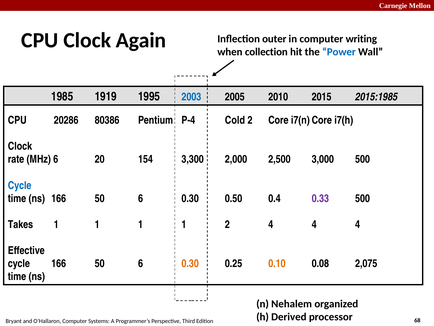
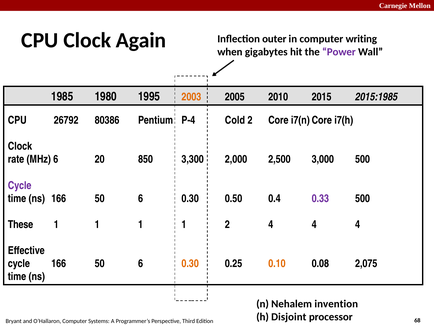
collection: collection -> gigabytes
Power colour: blue -> purple
1919: 1919 -> 1980
2003 colour: blue -> orange
20286: 20286 -> 26792
154: 154 -> 850
Cycle at (20, 185) colour: blue -> purple
Takes: Takes -> These
organized: organized -> invention
Derived: Derived -> Disjoint
